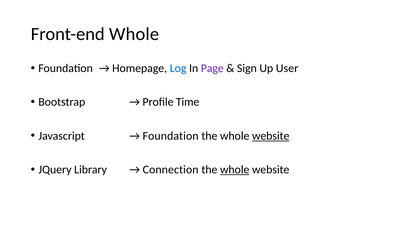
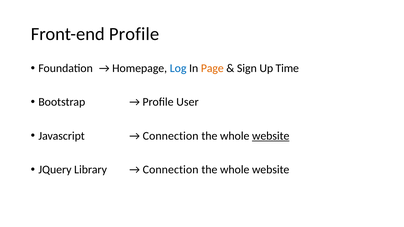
Front-end Whole: Whole -> Profile
Page colour: purple -> orange
User: User -> Time
Time: Time -> User
Foundation at (171, 136): Foundation -> Connection
whole at (235, 170) underline: present -> none
